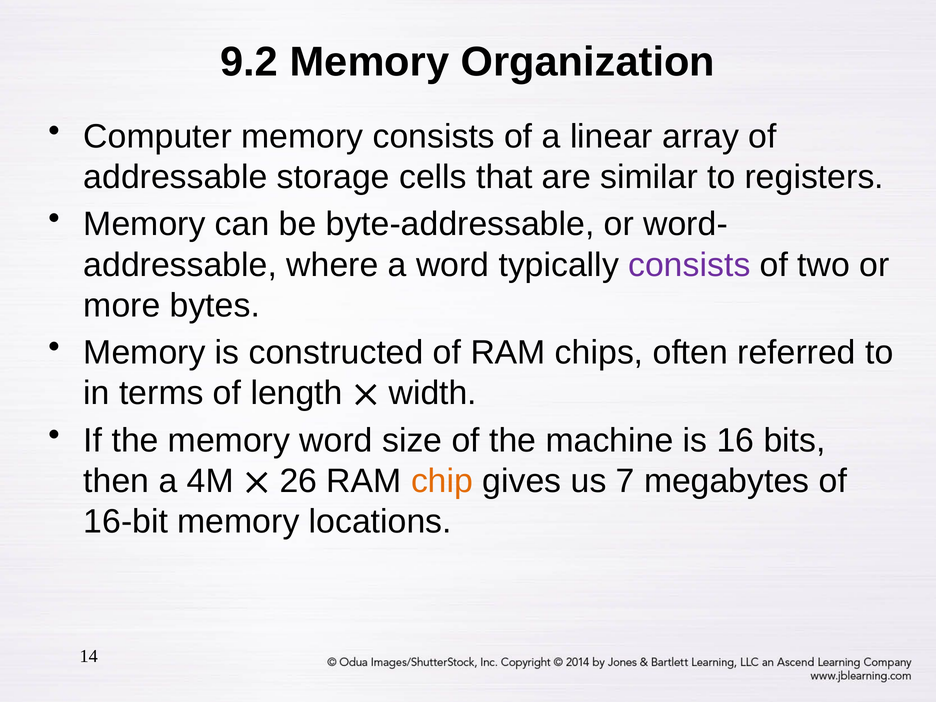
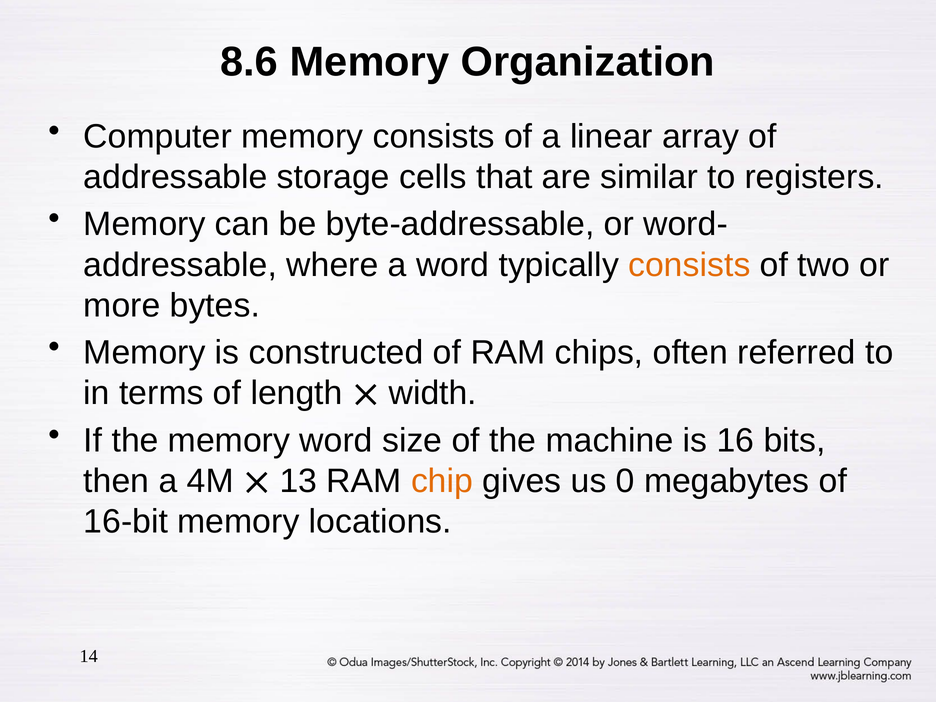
9.2: 9.2 -> 8.6
consists at (689, 265) colour: purple -> orange
26: 26 -> 13
7: 7 -> 0
